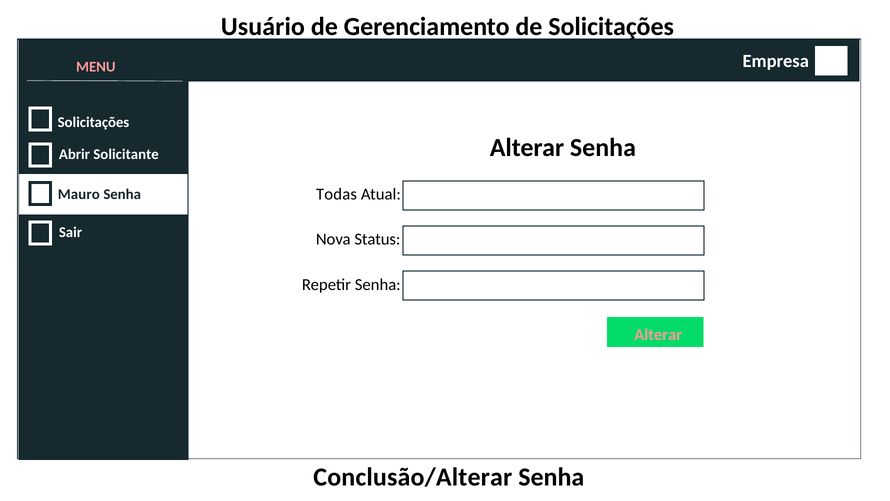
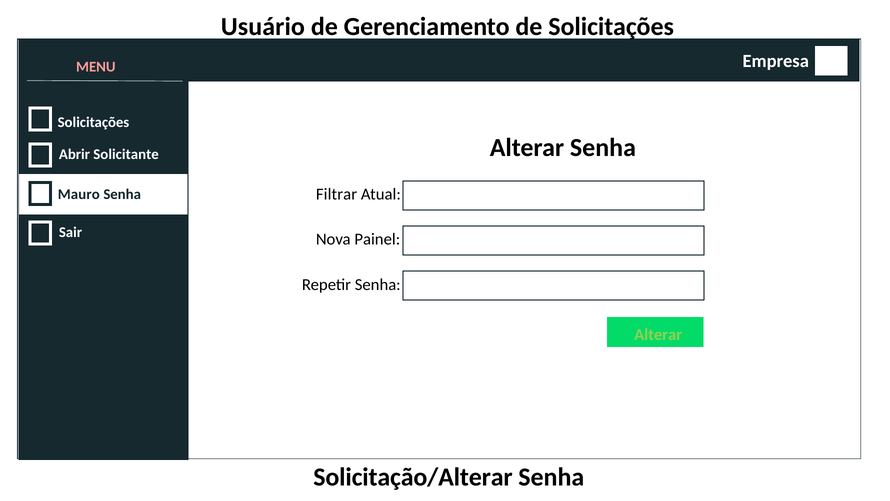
Todas: Todas -> Filtrar
Status: Status -> Painel
Alterar at (658, 335) colour: pink -> light green
Conclusão/Alterar: Conclusão/Alterar -> Solicitação/Alterar
